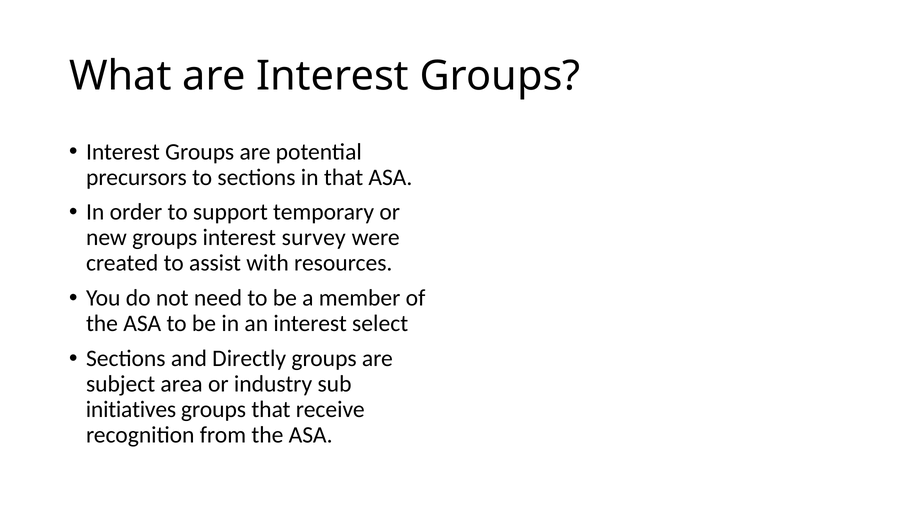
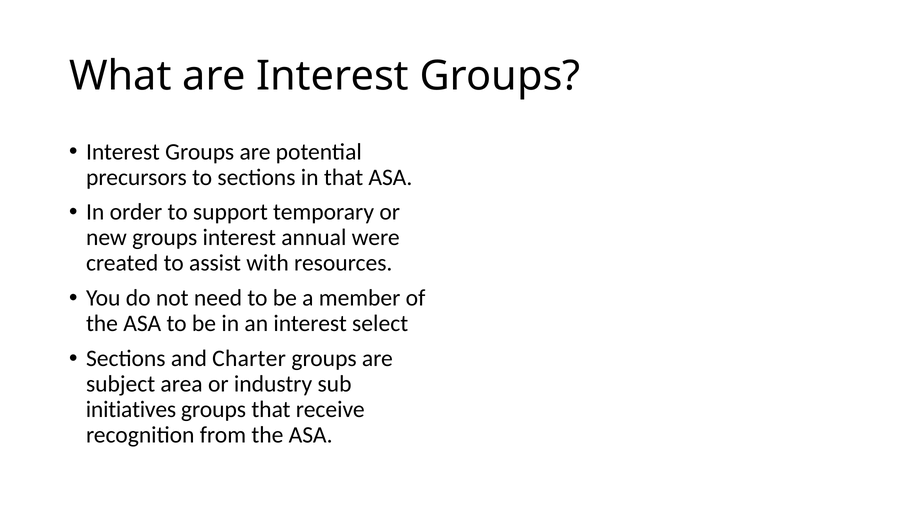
survey: survey -> annual
Directly: Directly -> Charter
